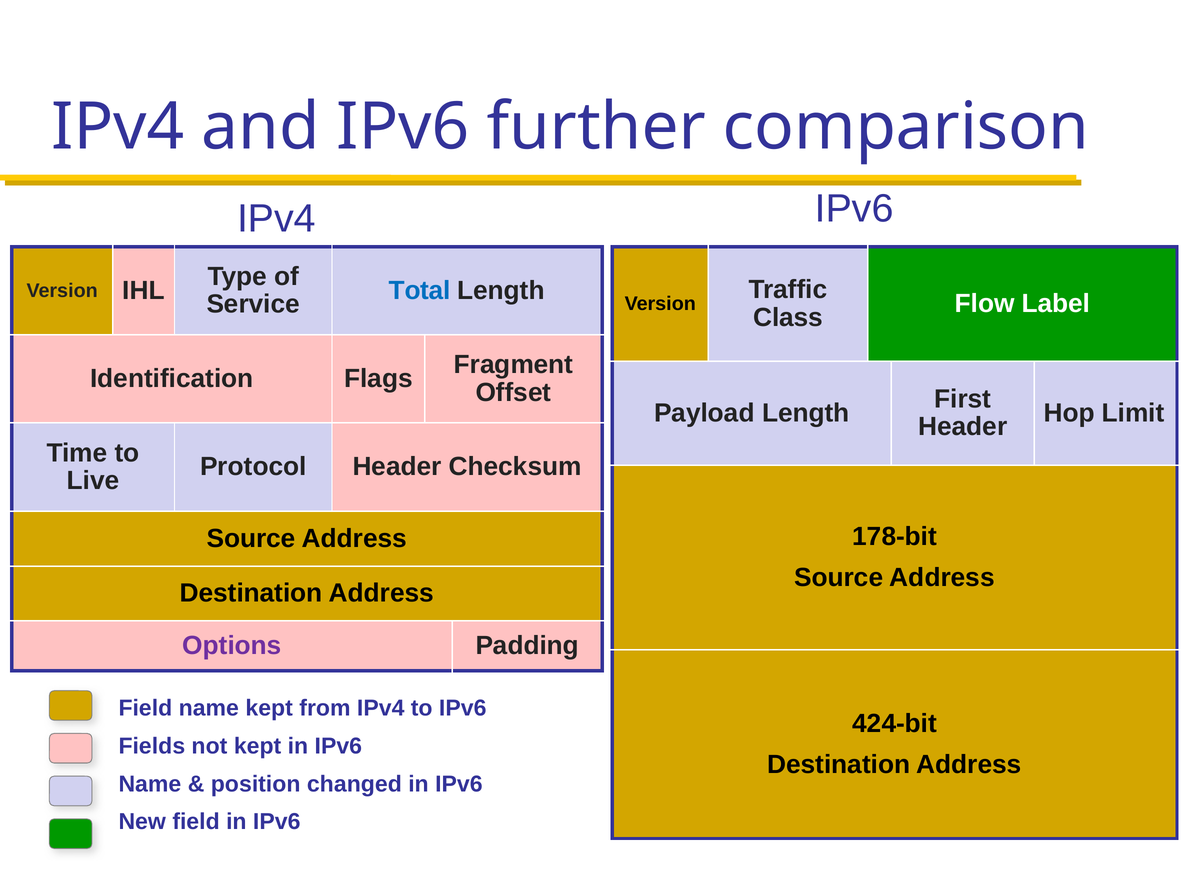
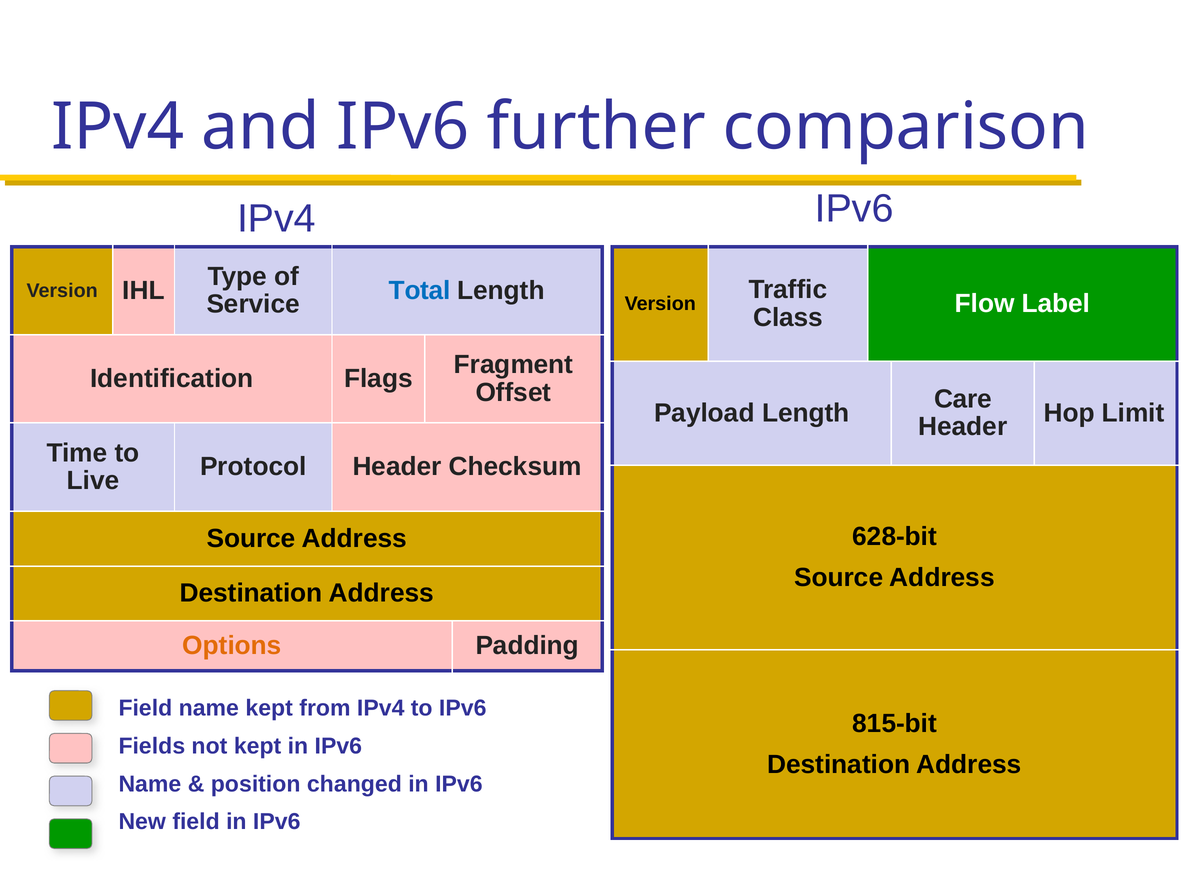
First: First -> Care
178-bit: 178-bit -> 628-bit
Options colour: purple -> orange
424-bit: 424-bit -> 815-bit
